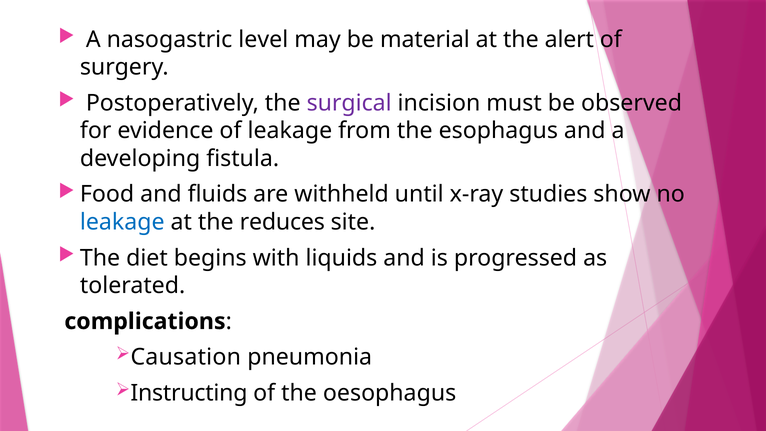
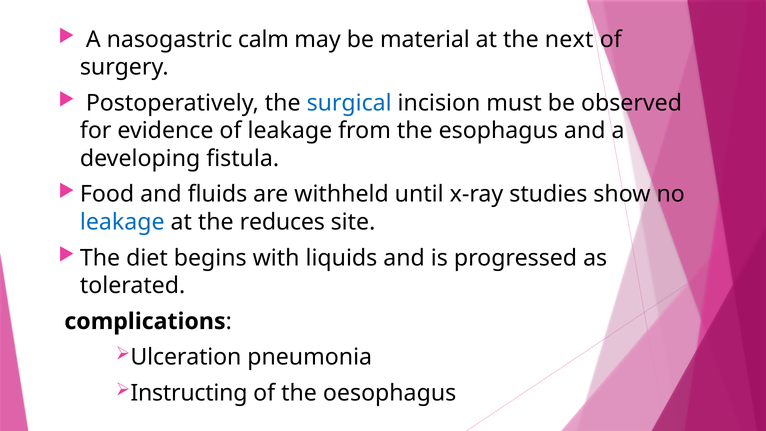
level: level -> calm
alert: alert -> next
surgical colour: purple -> blue
Causation: Causation -> Ulceration
